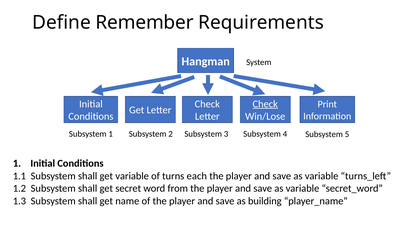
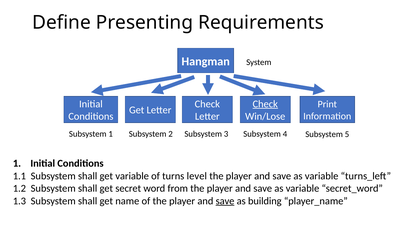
Remember: Remember -> Presenting
each: each -> level
save at (225, 201) underline: none -> present
